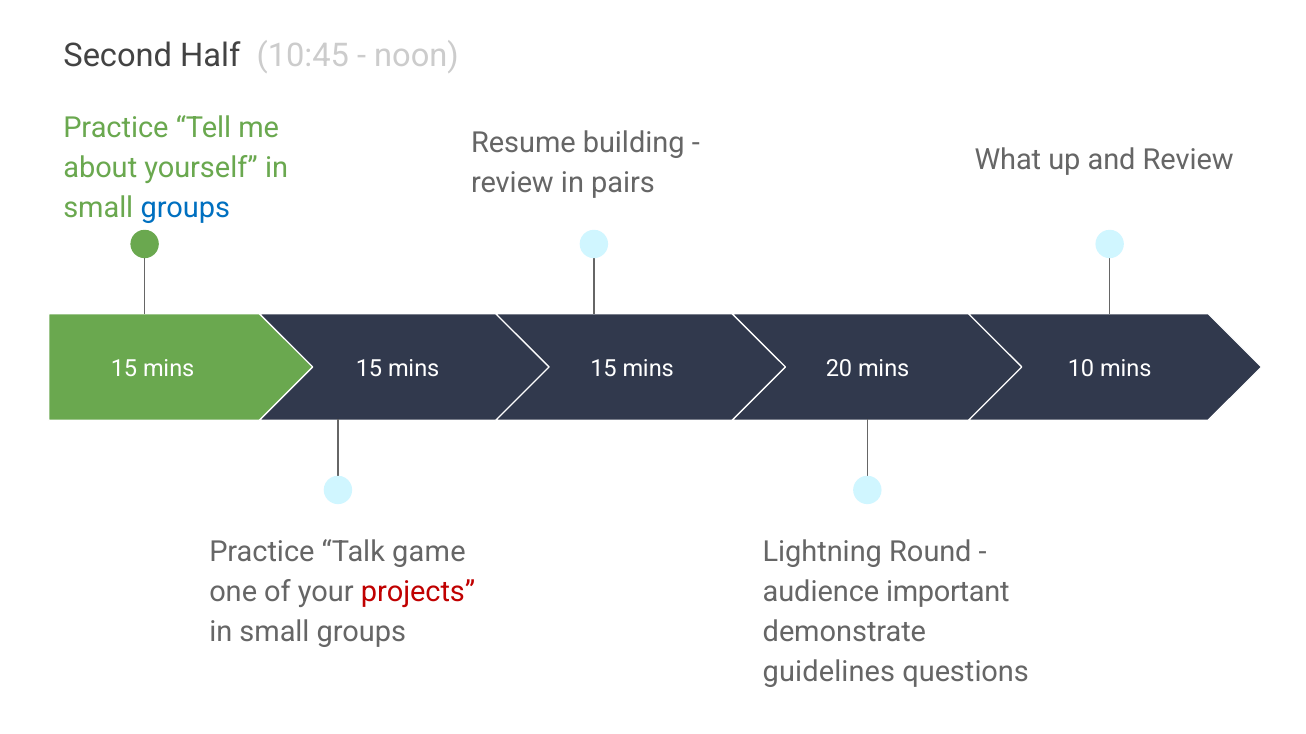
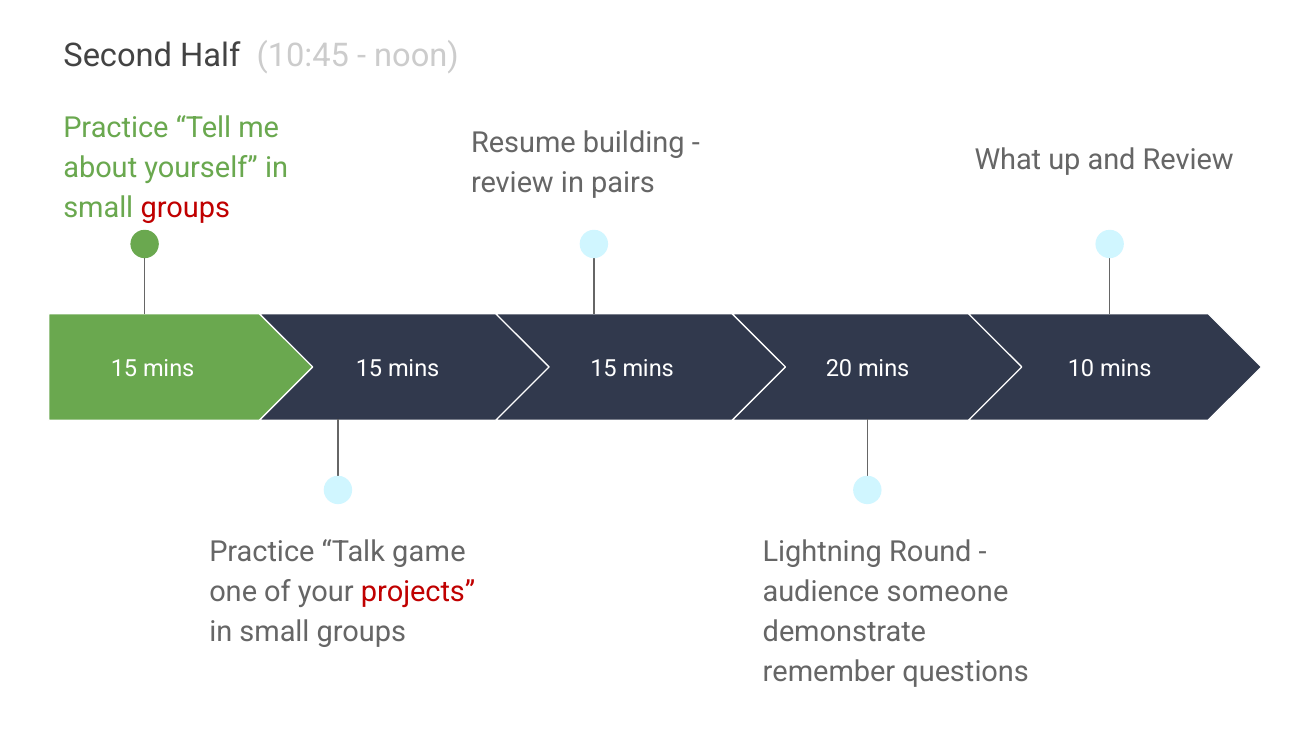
groups at (185, 208) colour: blue -> red
important: important -> someone
guidelines: guidelines -> remember
